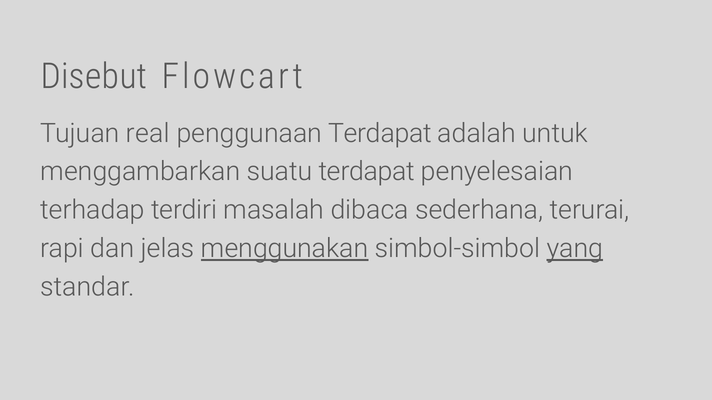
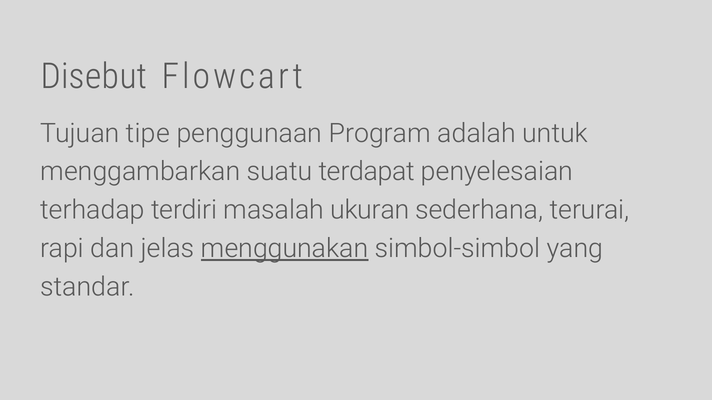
real: real -> tipe
penggunaan Terdapat: Terdapat -> Program
dibaca: dibaca -> ukuran
yang underline: present -> none
